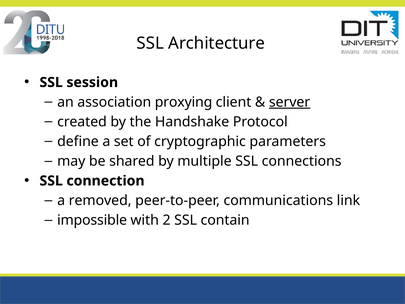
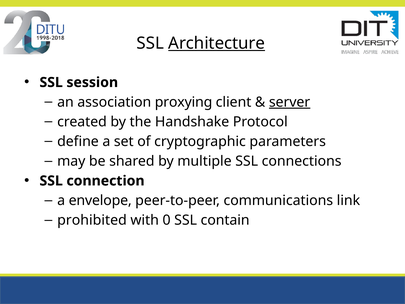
Architecture underline: none -> present
removed: removed -> envelope
impossible: impossible -> prohibited
2: 2 -> 0
